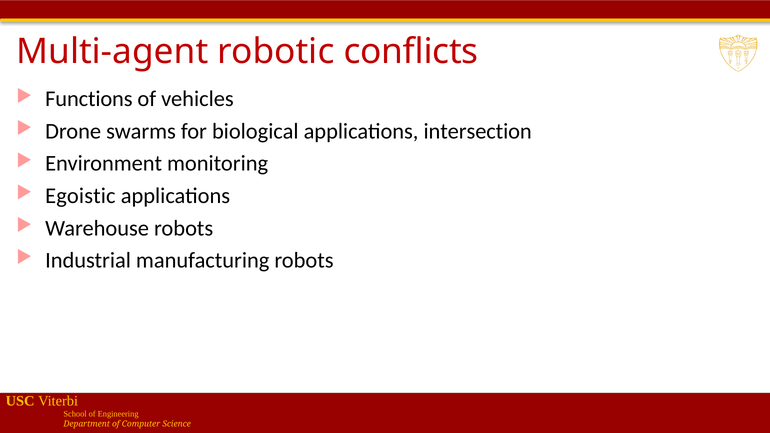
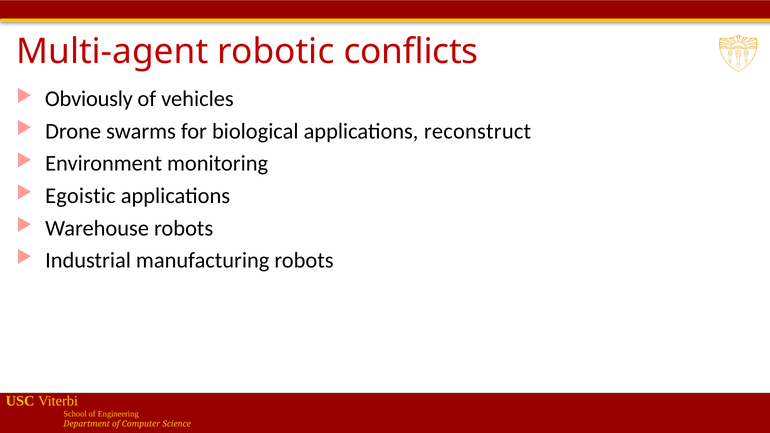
Functions: Functions -> Obviously
intersection: intersection -> reconstruct
